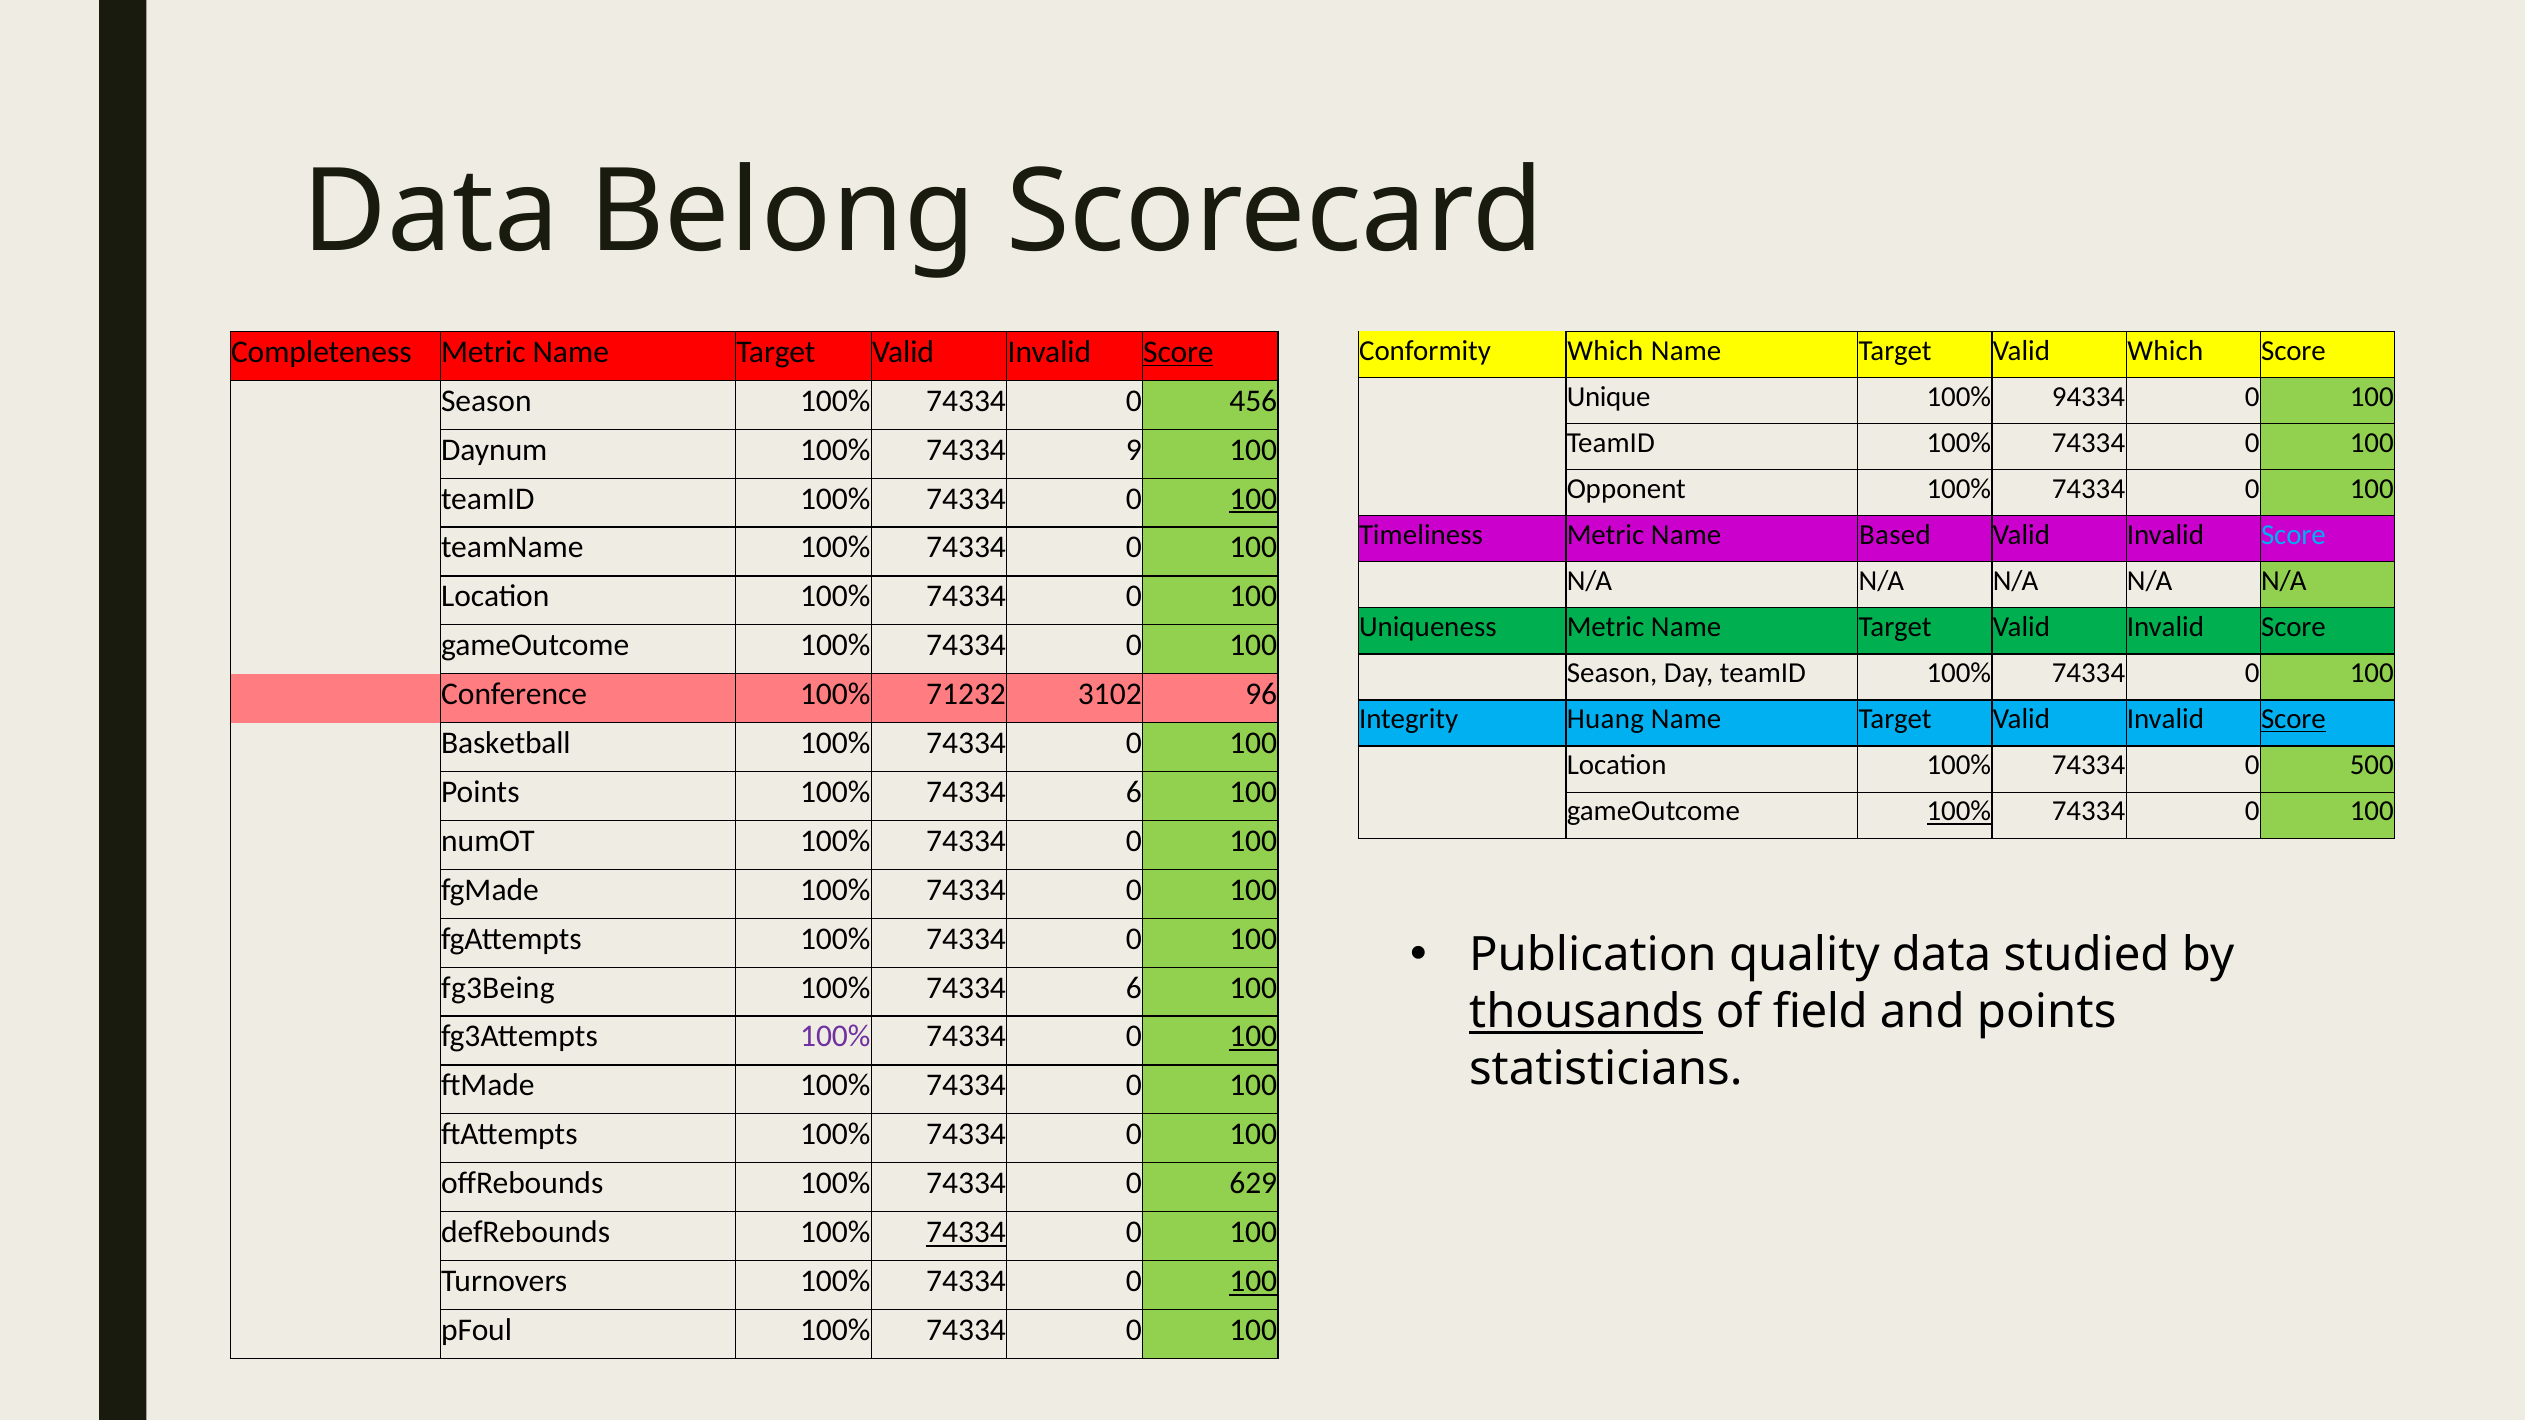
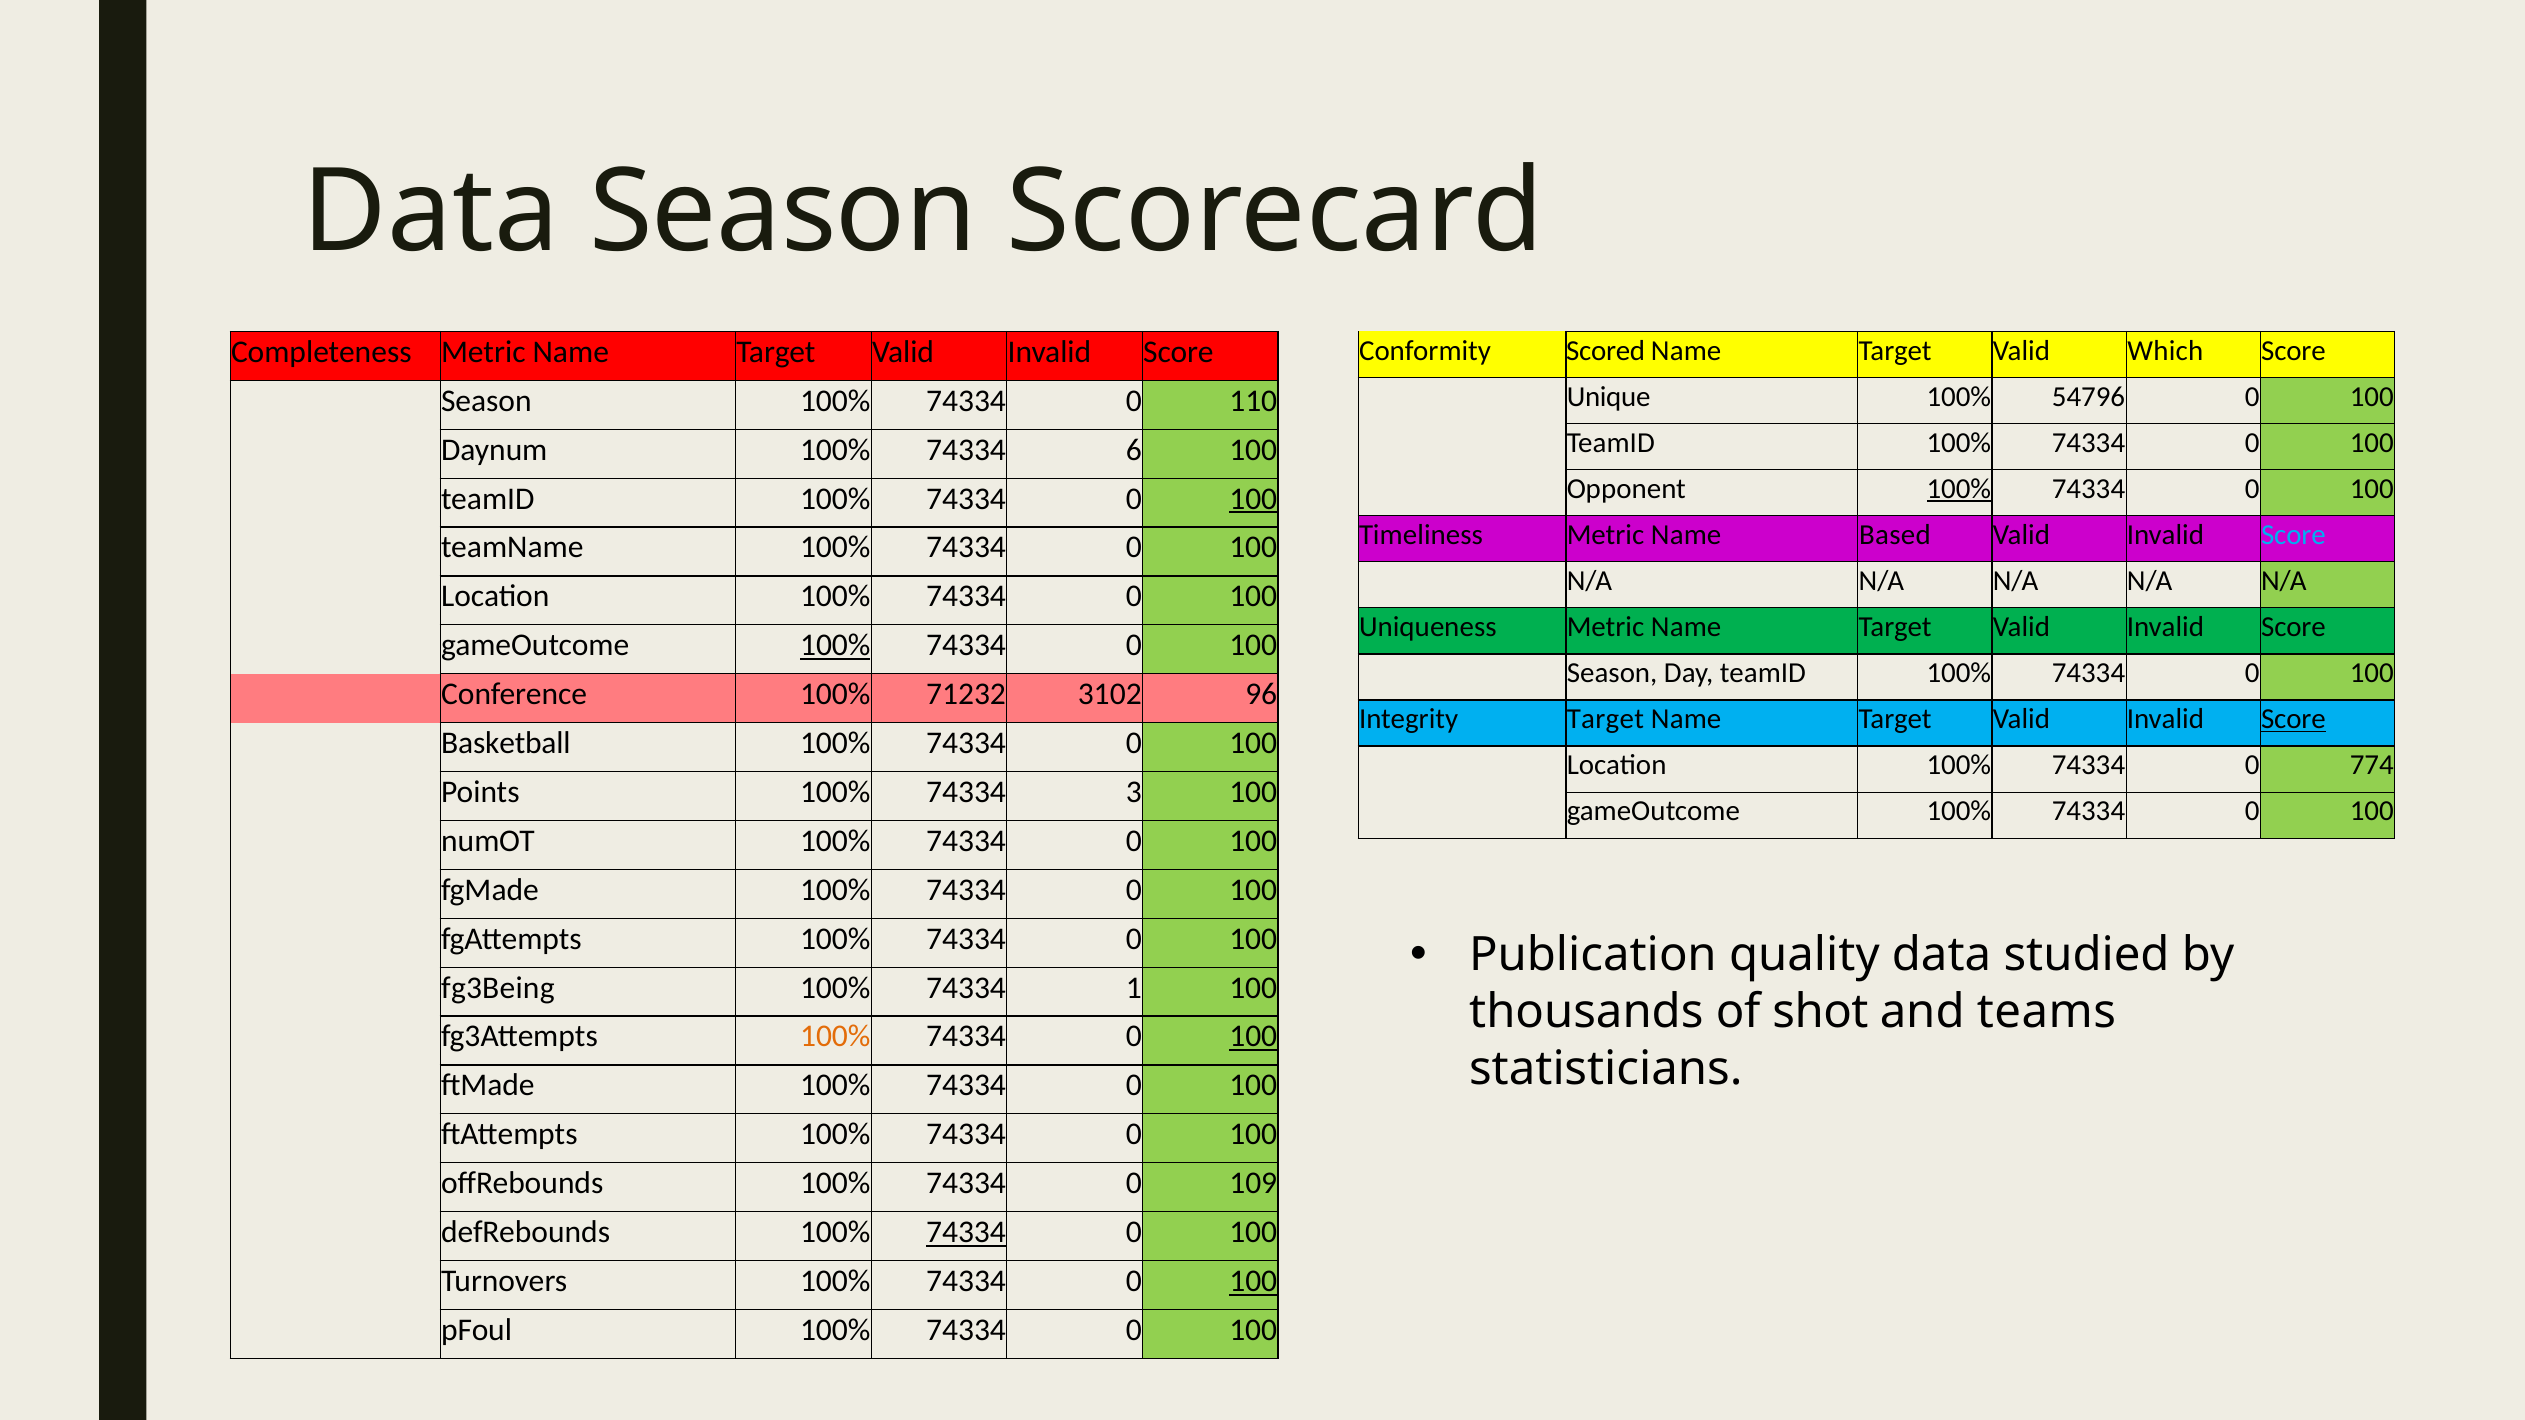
Data Belong: Belong -> Season
Conformity Which: Which -> Scored
Score at (1178, 352) underline: present -> none
94334: 94334 -> 54796
456: 456 -> 110
9: 9 -> 6
100% at (1959, 489) underline: none -> present
100% at (835, 645) underline: none -> present
Integrity Huang: Huang -> Target
500: 500 -> 774
Points 100% 74334 6: 6 -> 3
100% at (1959, 811) underline: present -> none
6 at (1134, 988): 6 -> 1
thousands underline: present -> none
field: field -> shot
and points: points -> teams
100% at (835, 1037) colour: purple -> orange
629: 629 -> 109
